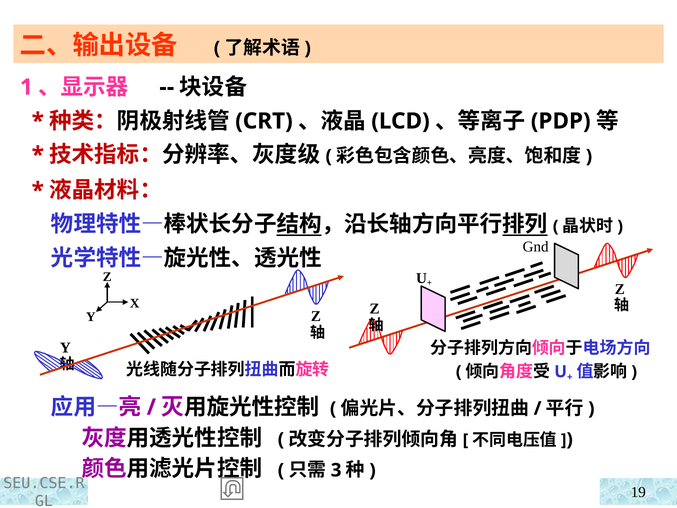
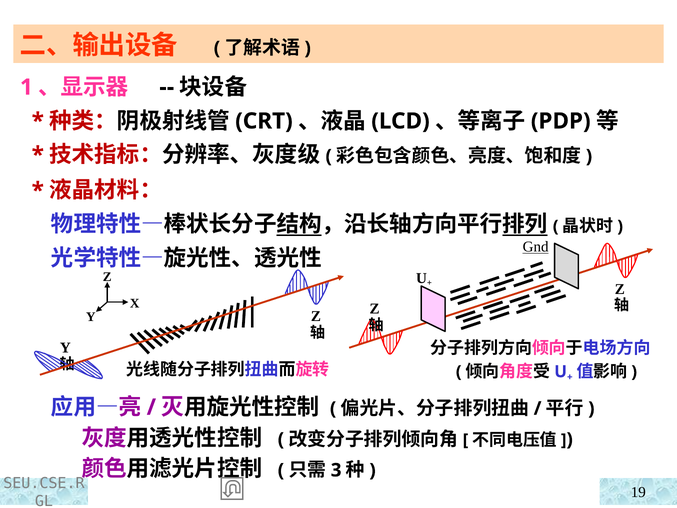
Gnd underline: none -> present
